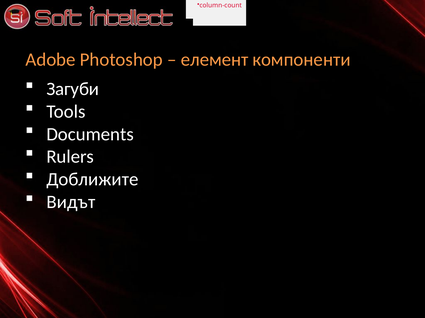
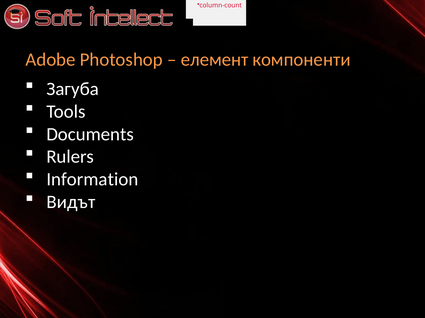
Загуби: Загуби -> Загуба
Доближите: Доближите -> Information
